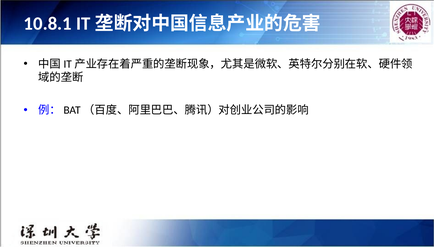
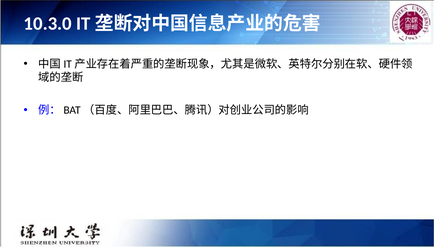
10.8.1: 10.8.1 -> 10.3.0
